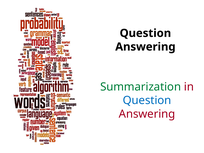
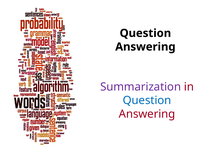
Summarization colour: green -> purple
